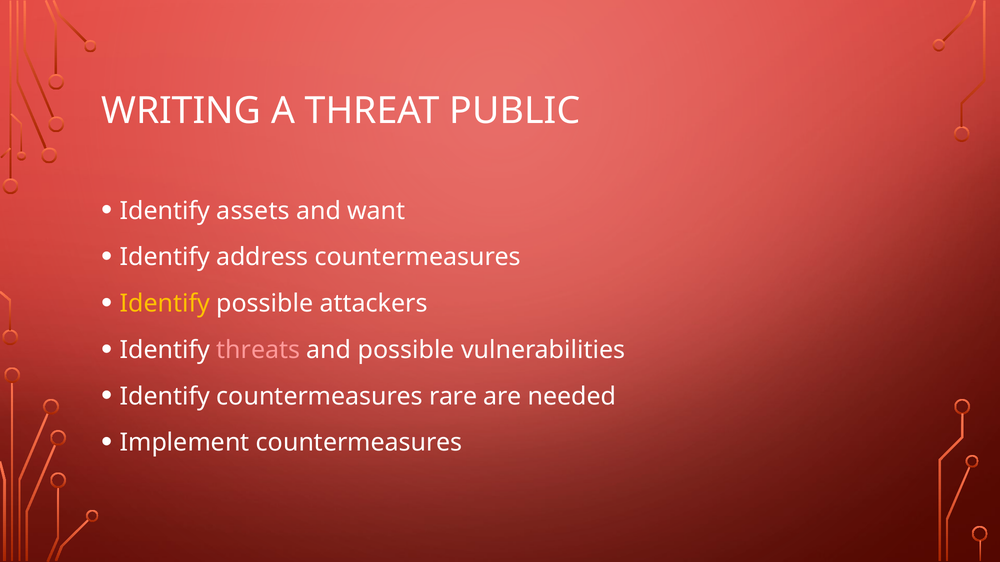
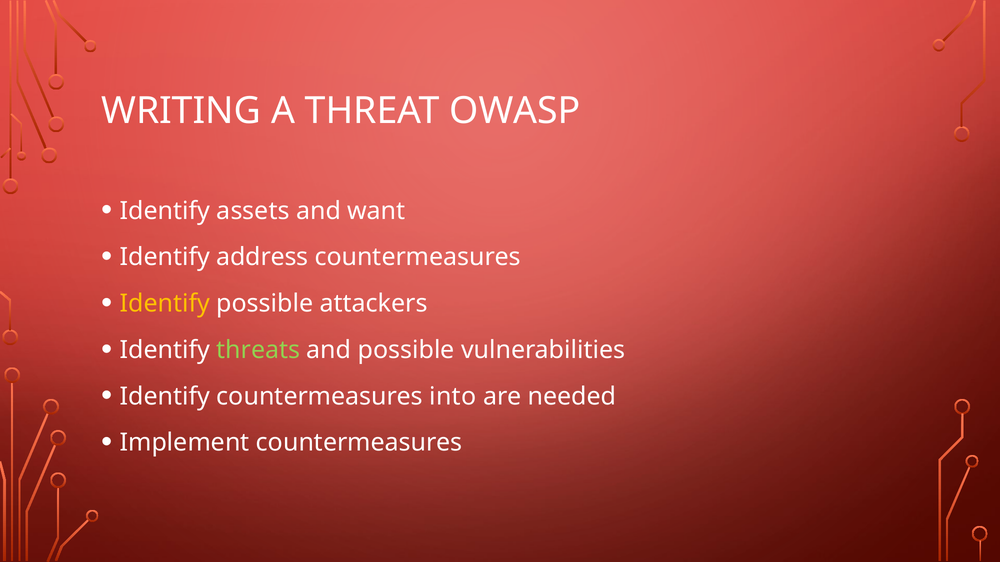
PUBLIC: PUBLIC -> OWASP
threats colour: pink -> light green
rare: rare -> into
